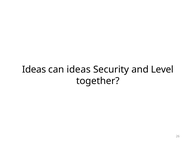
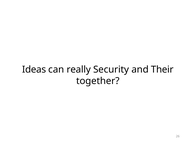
can ideas: ideas -> really
Level: Level -> Their
